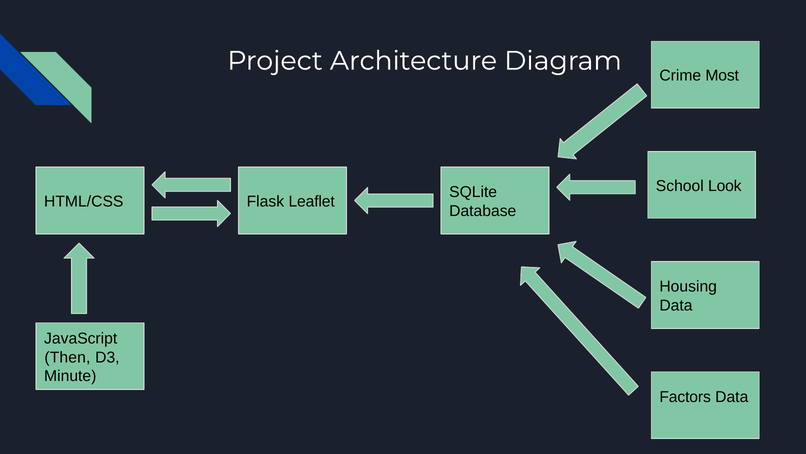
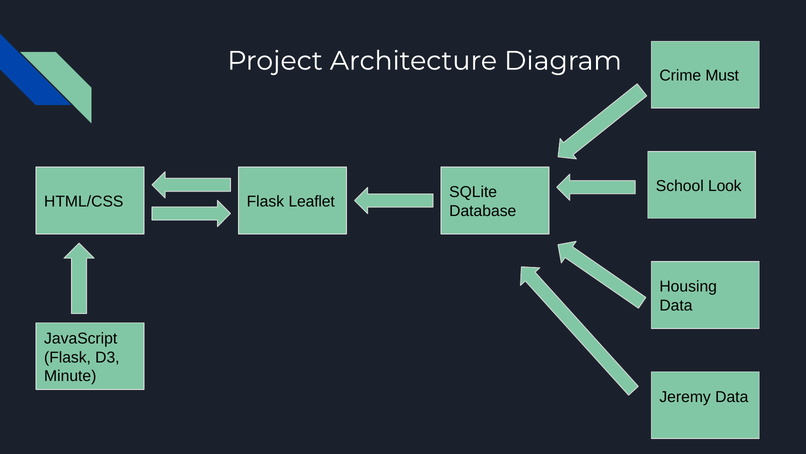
Most: Most -> Must
Then at (67, 357): Then -> Flask
Factors: Factors -> Jeremy
